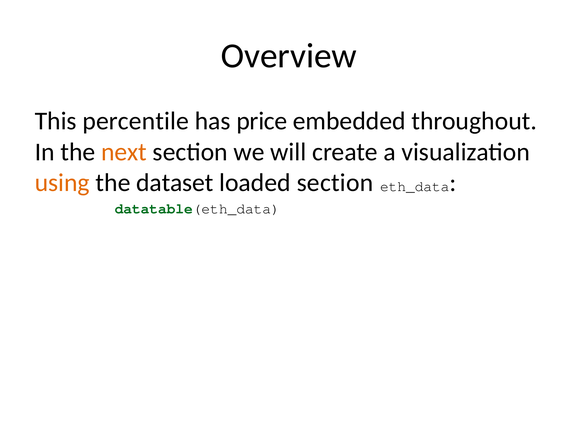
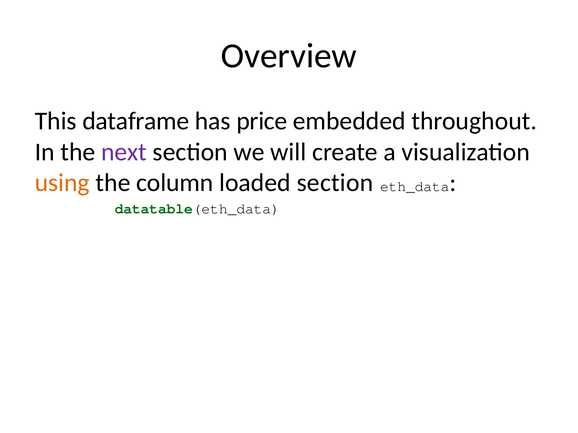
percentile: percentile -> dataframe
next colour: orange -> purple
dataset: dataset -> column
